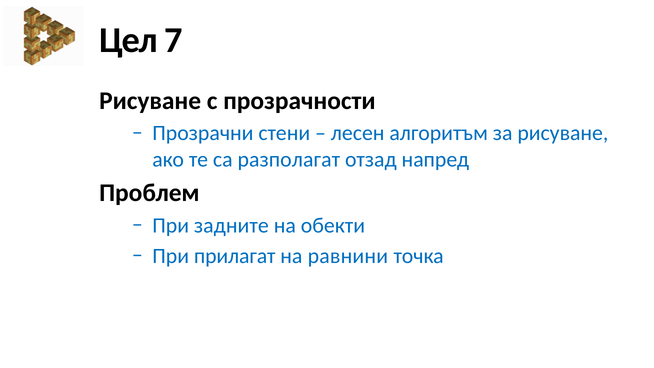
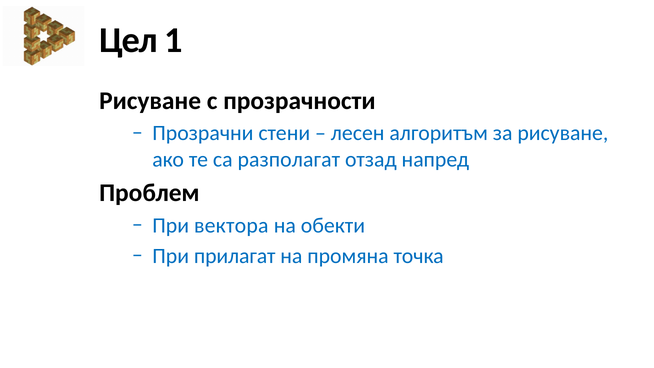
7: 7 -> 1
задните: задните -> вектора
равнини: равнини -> промяна
